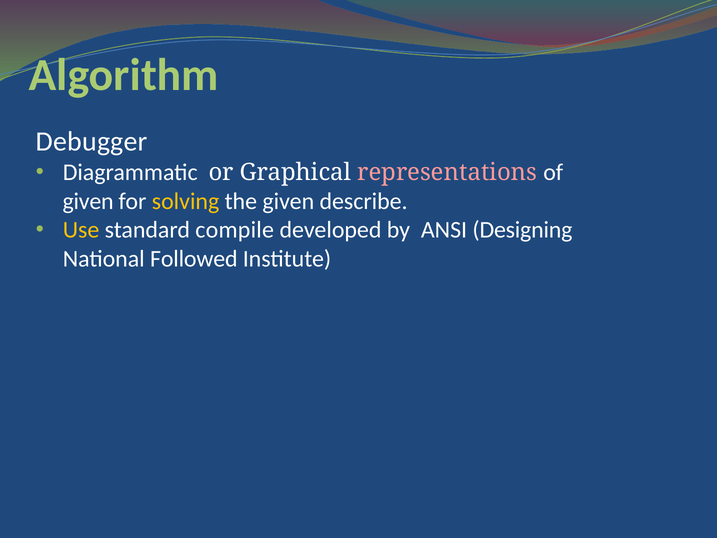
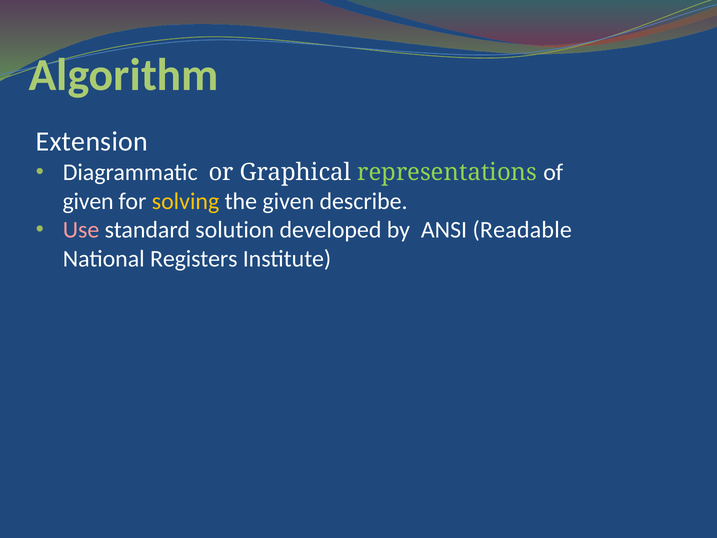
Debugger: Debugger -> Extension
representations colour: pink -> light green
Use colour: yellow -> pink
compile: compile -> solution
Designing: Designing -> Readable
Followed: Followed -> Registers
